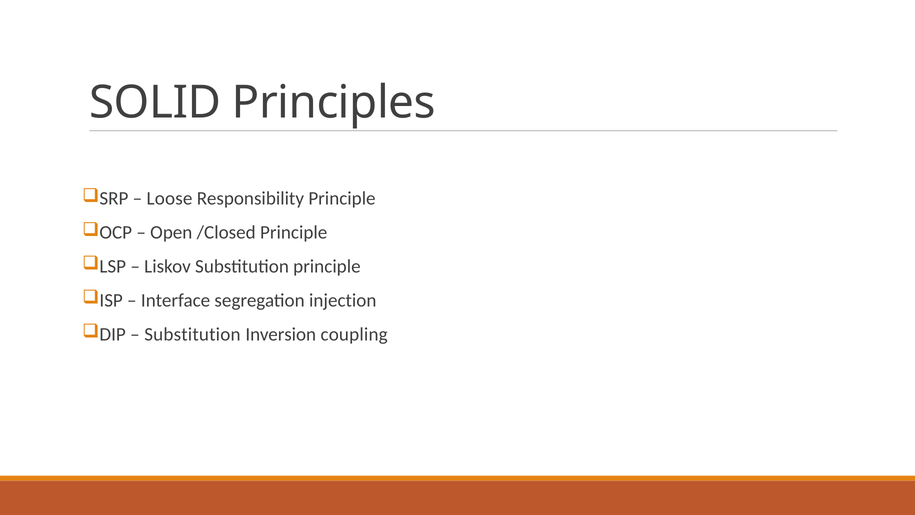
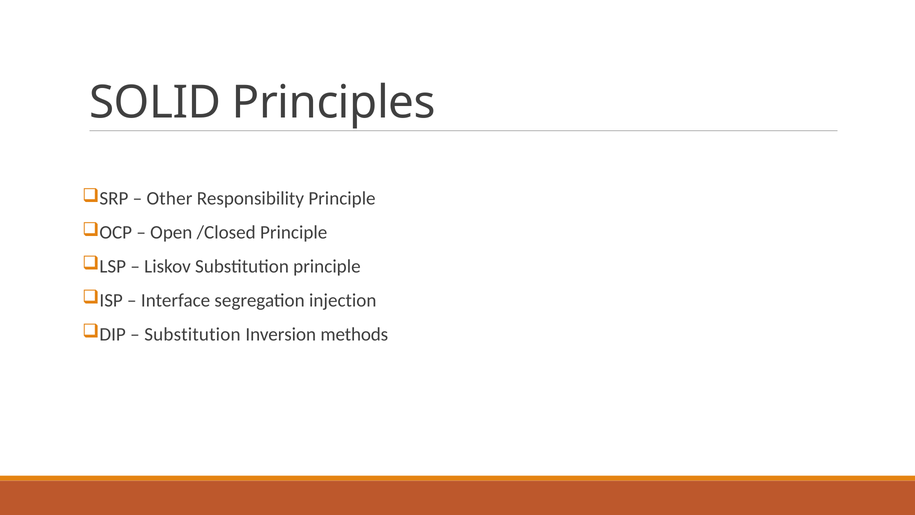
Loose: Loose -> Other
coupling: coupling -> methods
